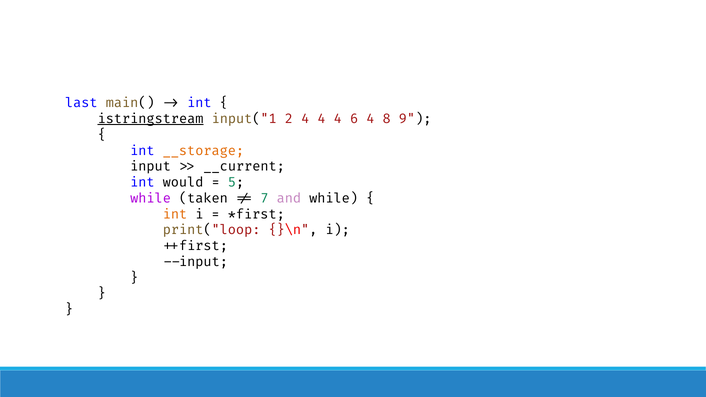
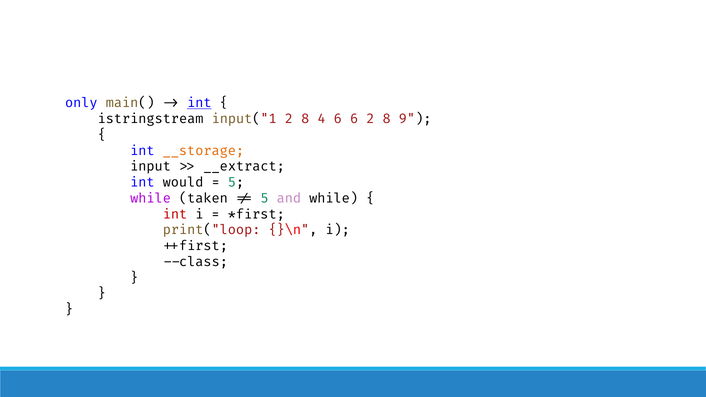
last: last -> only
int at (199, 103) underline: none -> present
istringstream underline: present -> none
input("1 2 4: 4 -> 8
4 at (338, 119): 4 -> 6
6 4: 4 -> 2
__current: __current -> __extract
7 at (265, 198): 7 -> 5
int at (175, 214) colour: orange -> red
--input: --input -> --class
